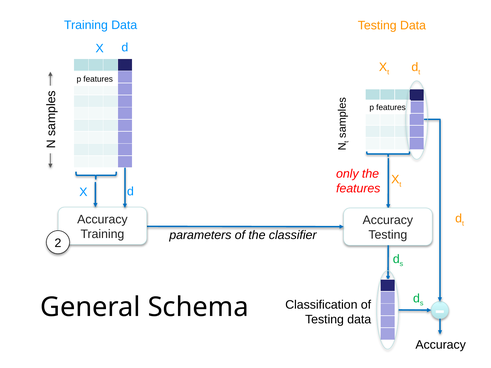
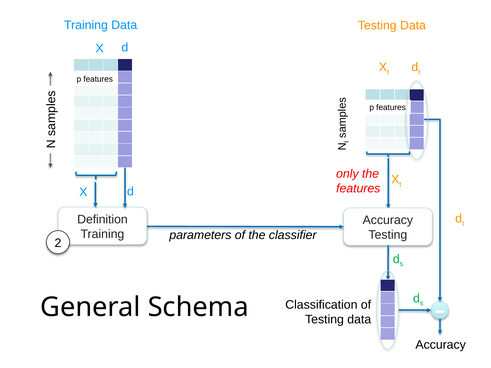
Accuracy at (102, 219): Accuracy -> Definition
